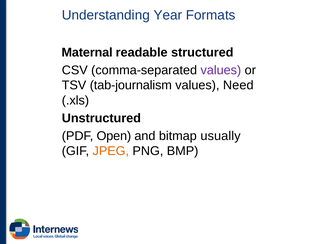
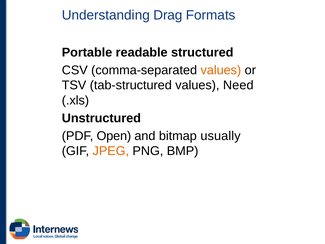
Year: Year -> Drag
Maternal: Maternal -> Portable
values at (221, 70) colour: purple -> orange
tab-journalism: tab-journalism -> tab-structured
